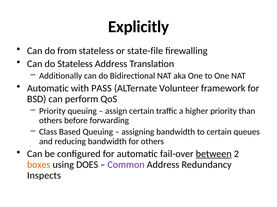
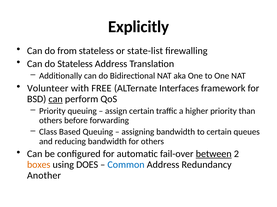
state-file: state-file -> state-list
Automatic at (48, 89): Automatic -> Volunteer
PASS: PASS -> FREE
Volunteer: Volunteer -> Interfaces
can at (56, 99) underline: none -> present
Common colour: purple -> blue
Inspects: Inspects -> Another
